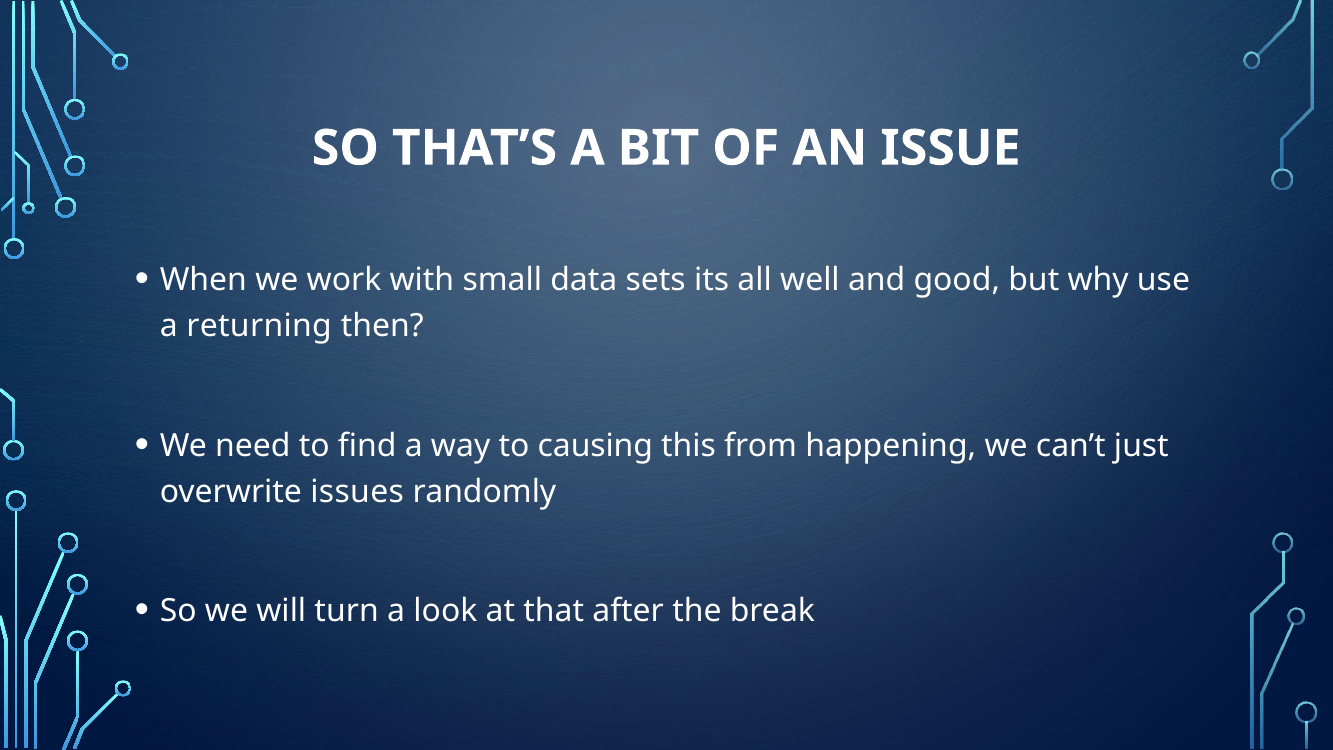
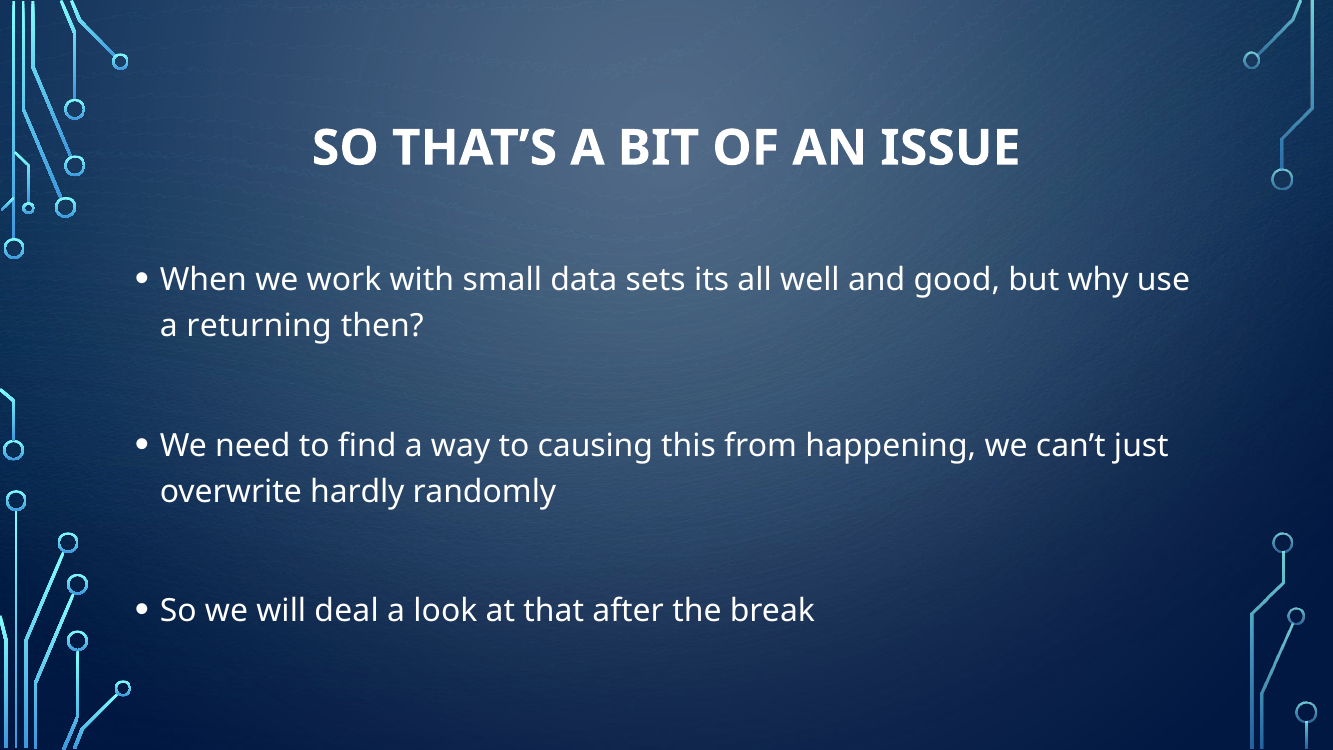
issues: issues -> hardly
turn: turn -> deal
